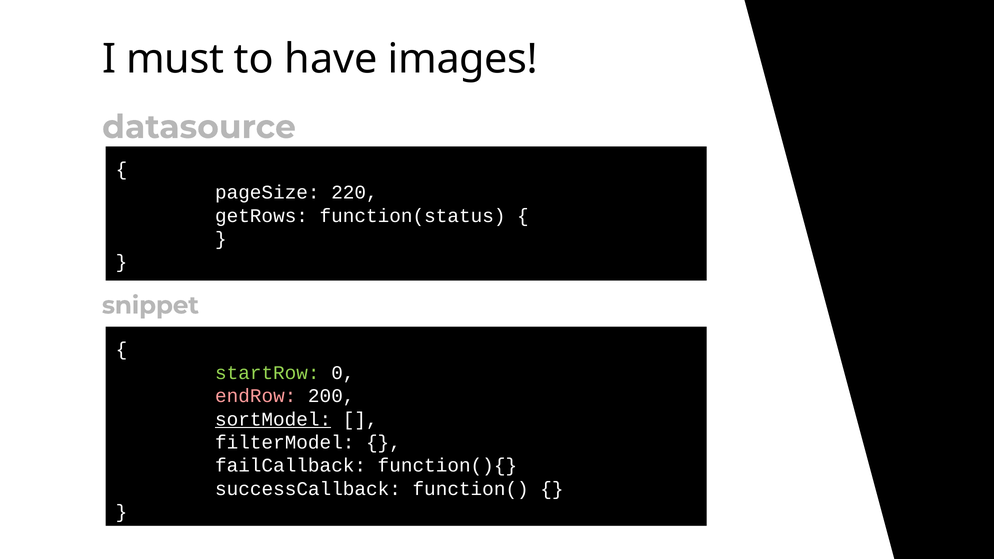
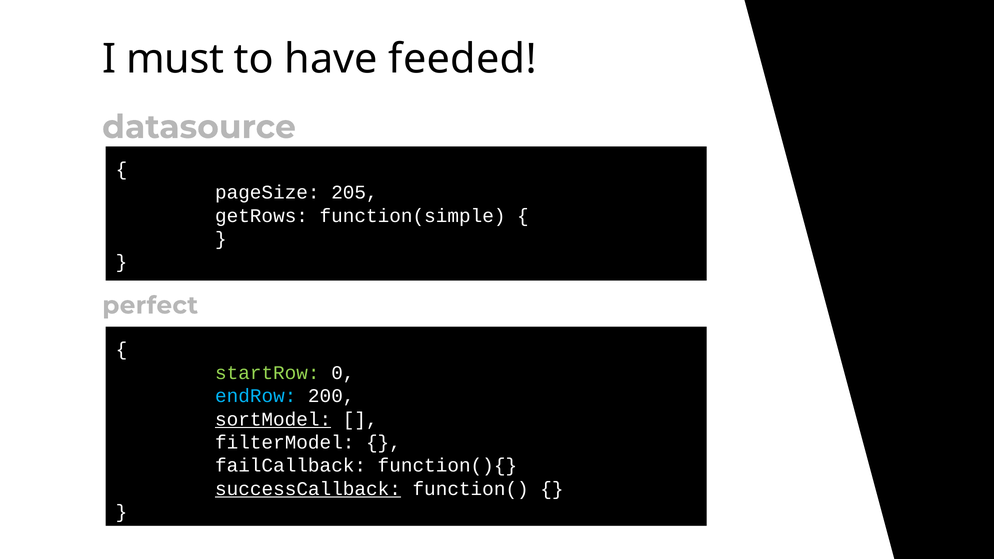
images: images -> feeded
220: 220 -> 205
function(status: function(status -> function(simple
snippet: snippet -> perfect
endRow colour: pink -> light blue
successCallback underline: none -> present
